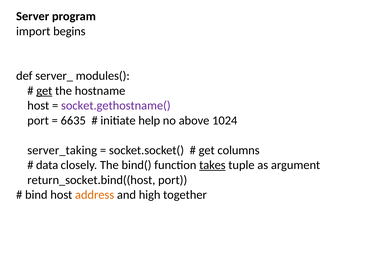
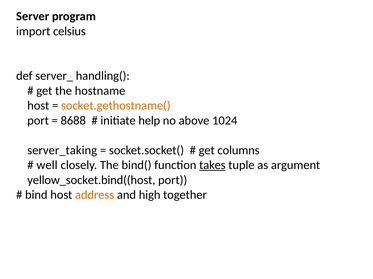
begins: begins -> celsius
modules(: modules( -> handling(
get at (44, 91) underline: present -> none
socket.gethostname( colour: purple -> orange
6635: 6635 -> 8688
data: data -> well
return_socket.bind((host: return_socket.bind((host -> yellow_socket.bind((host
